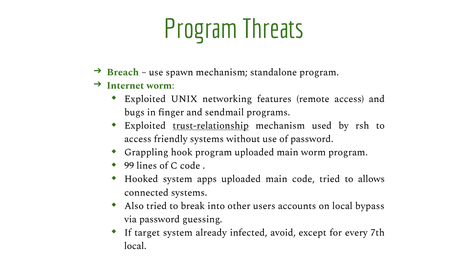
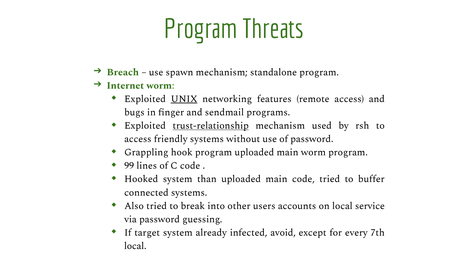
UNIX underline: none -> present
apps: apps -> than
allows: allows -> buffer
bypass: bypass -> service
